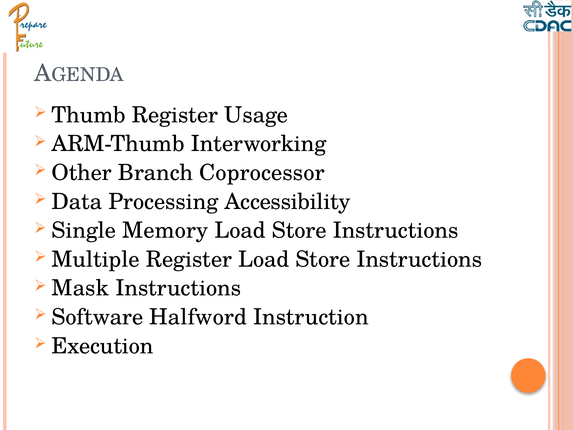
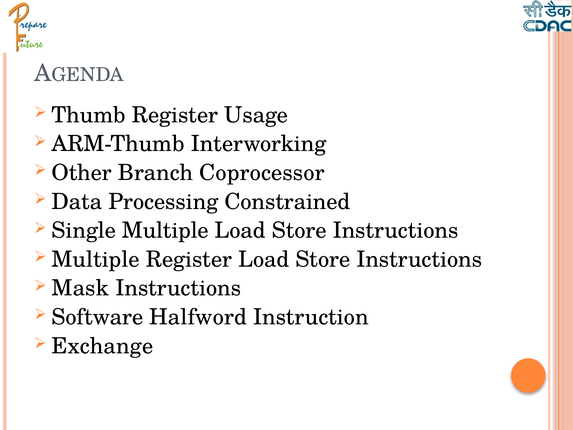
Accessibility: Accessibility -> Constrained
Single Memory: Memory -> Multiple
Execution: Execution -> Exchange
